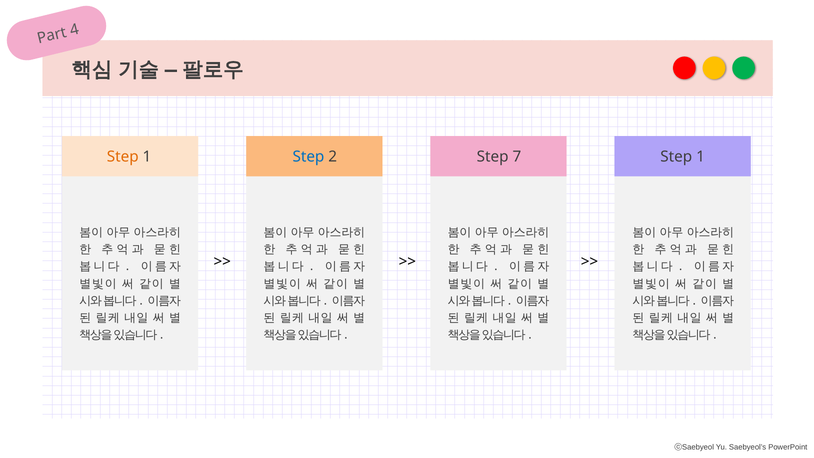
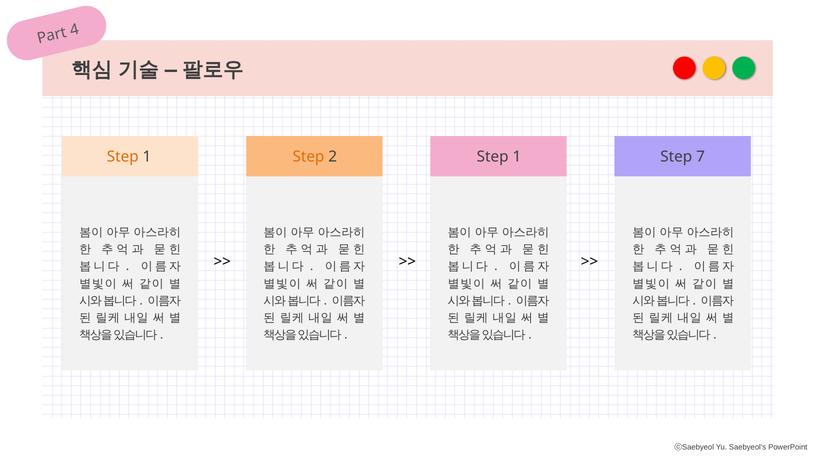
Step at (308, 157) colour: blue -> orange
2 Step 7: 7 -> 1
1 at (701, 157): 1 -> 7
